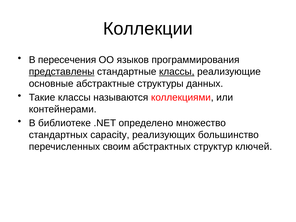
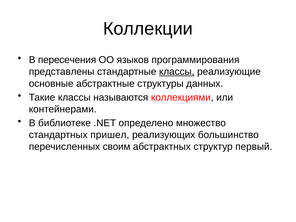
представлены underline: present -> none
capacity: capacity -> пришел
ключей: ключей -> первый
